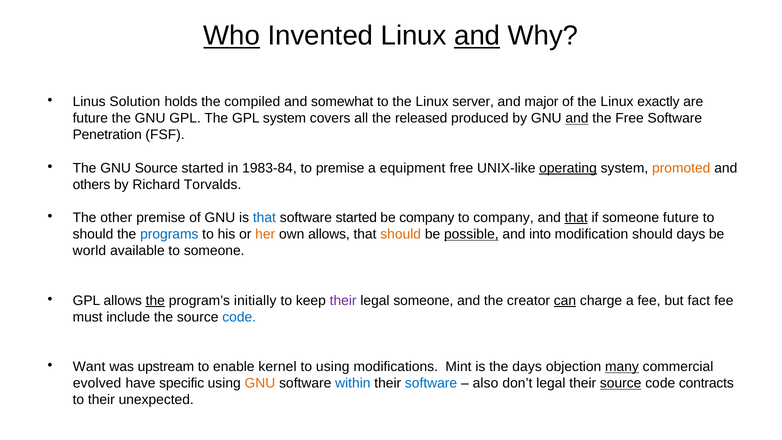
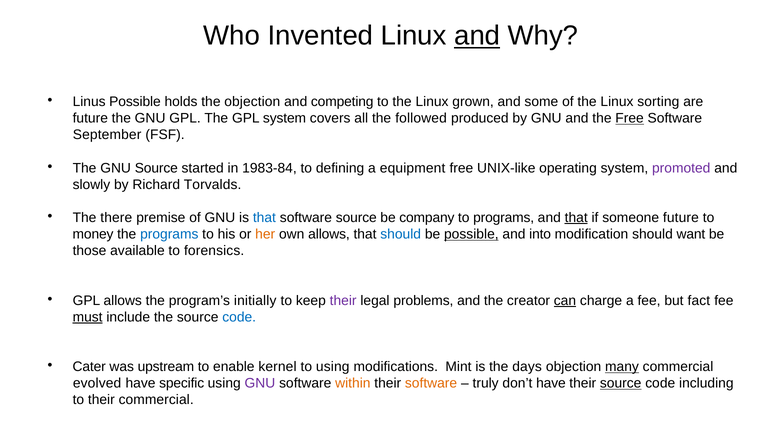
Who underline: present -> none
Linus Solution: Solution -> Possible
the compiled: compiled -> objection
somewhat: somewhat -> competing
server: server -> grown
major: major -> some
exactly: exactly -> sorting
released: released -> followed
and at (577, 118) underline: present -> none
Free at (630, 118) underline: none -> present
Penetration: Penetration -> September
to premise: premise -> defining
operating underline: present -> none
promoted colour: orange -> purple
others: others -> slowly
other: other -> there
software started: started -> source
to company: company -> programs
should at (93, 234): should -> money
should at (401, 234) colour: orange -> blue
should days: days -> want
world: world -> those
to someone: someone -> forensics
the at (155, 300) underline: present -> none
legal someone: someone -> problems
must underline: none -> present
Want: Want -> Cater
GNU at (260, 383) colour: orange -> purple
within colour: blue -> orange
software at (431, 383) colour: blue -> orange
also: also -> truly
don’t legal: legal -> have
contracts: contracts -> including
their unexpected: unexpected -> commercial
